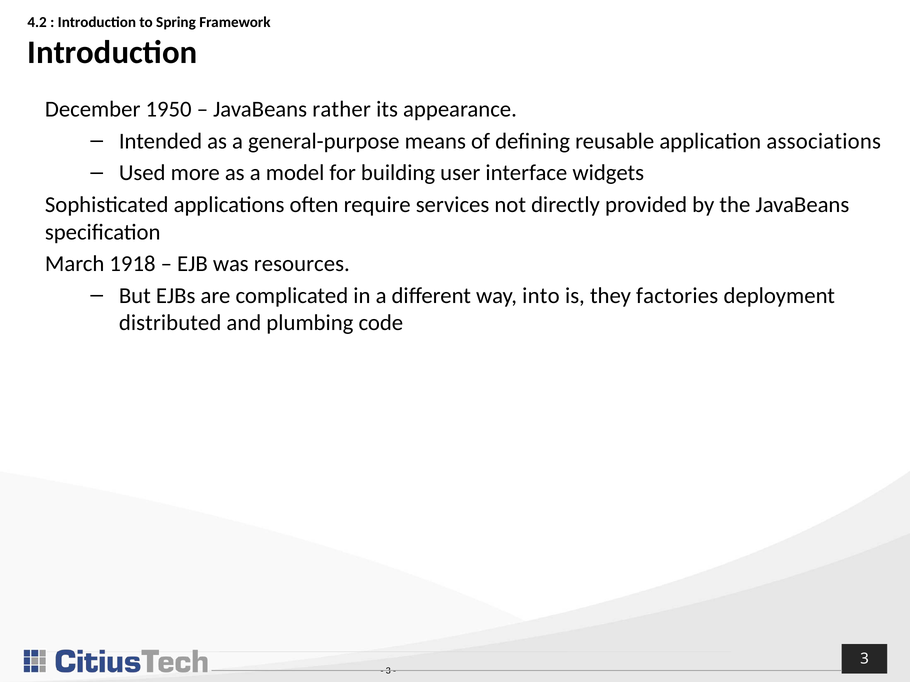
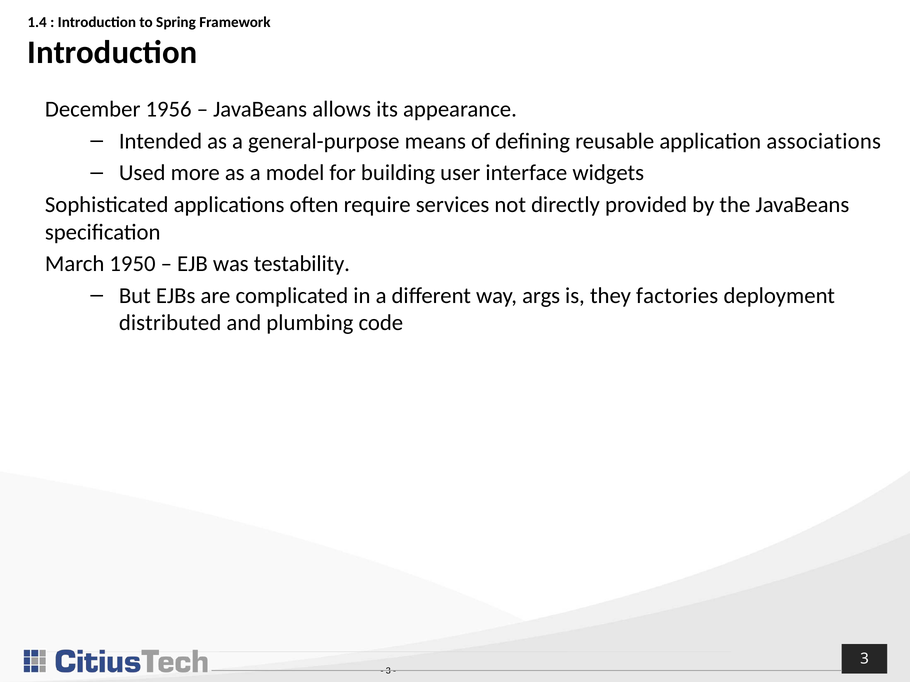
4.2: 4.2 -> 1.4
1950: 1950 -> 1956
rather: rather -> allows
1918: 1918 -> 1950
resources: resources -> testability
into: into -> args
